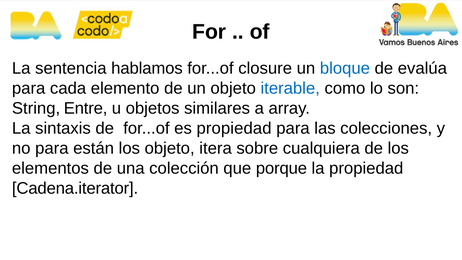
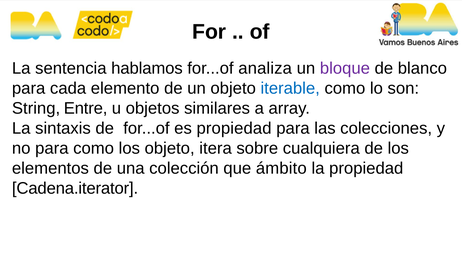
closure: closure -> analiza
bloque colour: blue -> purple
evalúa: evalúa -> blanco
para están: están -> como
porque: porque -> ámbito
